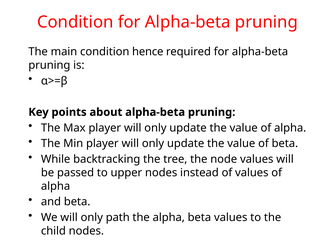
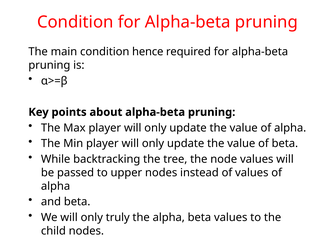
path: path -> truly
